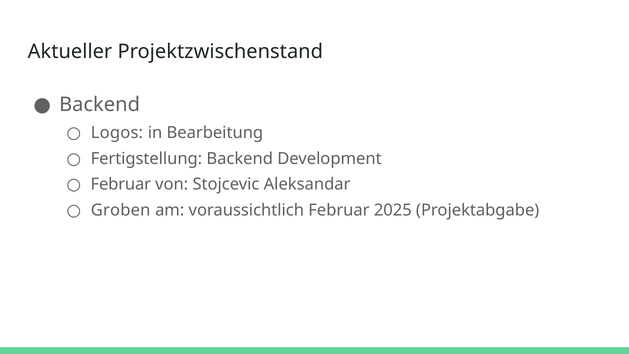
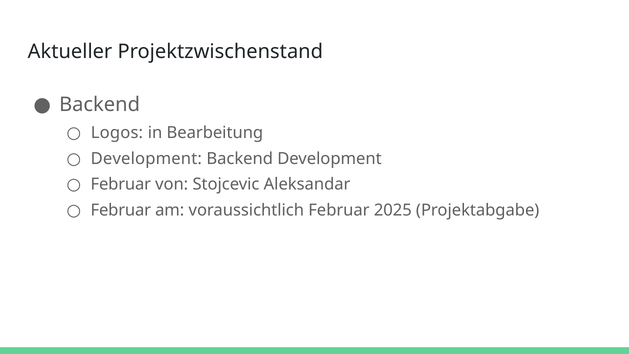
Fertigstellung at (146, 159): Fertigstellung -> Development
Groben at (121, 210): Groben -> Februar
